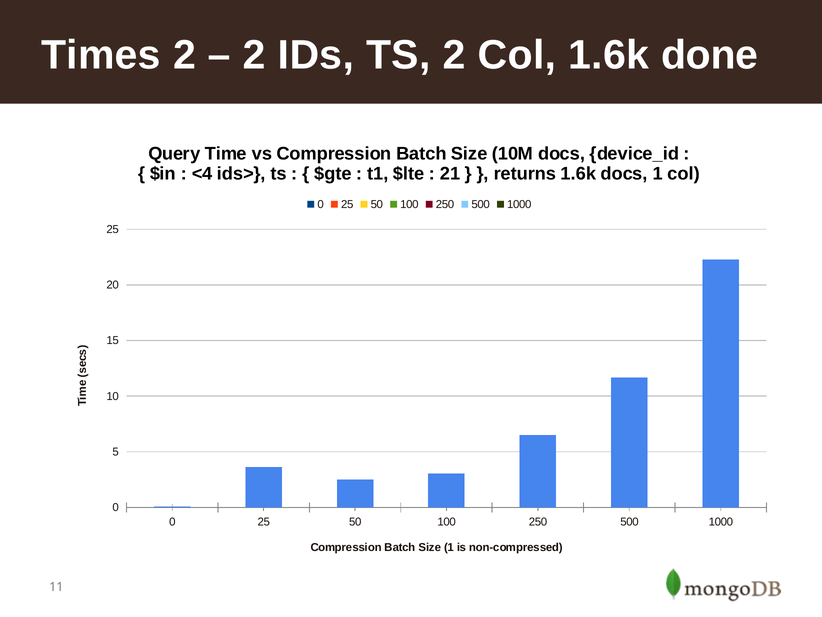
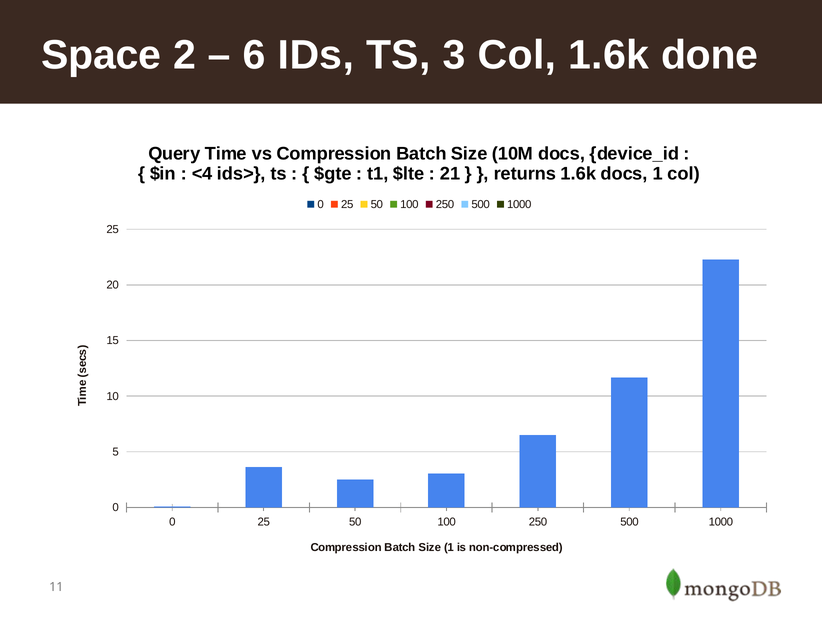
Times: Times -> Space
2 at (254, 55): 2 -> 6
TS 2: 2 -> 3
